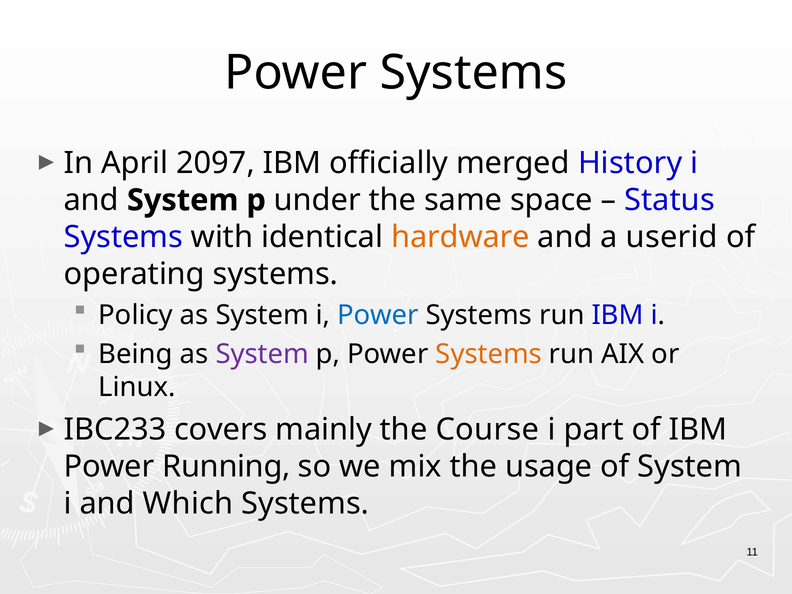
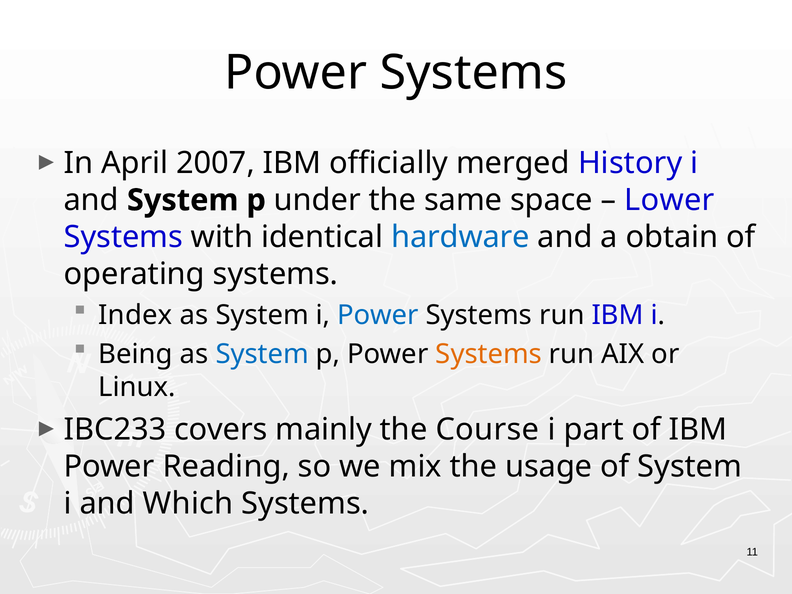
2097: 2097 -> 2007
Status: Status -> Lower
hardware colour: orange -> blue
userid: userid -> obtain
Policy: Policy -> Index
System at (262, 354) colour: purple -> blue
Running: Running -> Reading
